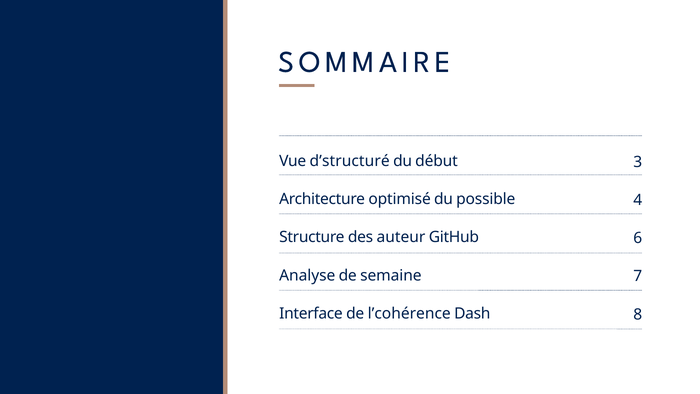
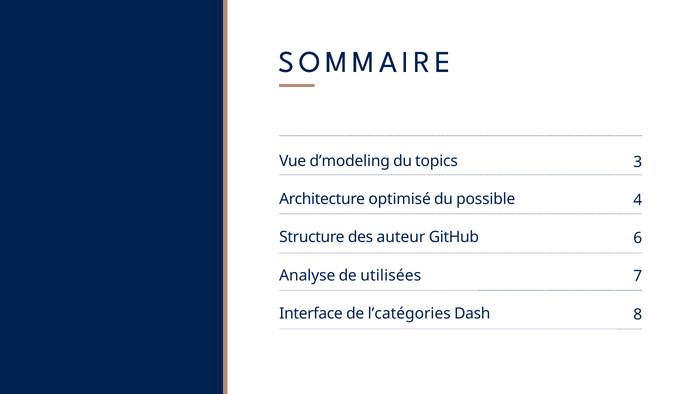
d’structuré: d’structuré -> d’modeling
début: début -> topics
semaine: semaine -> utilisées
l’cohérence: l’cohérence -> l’catégories
